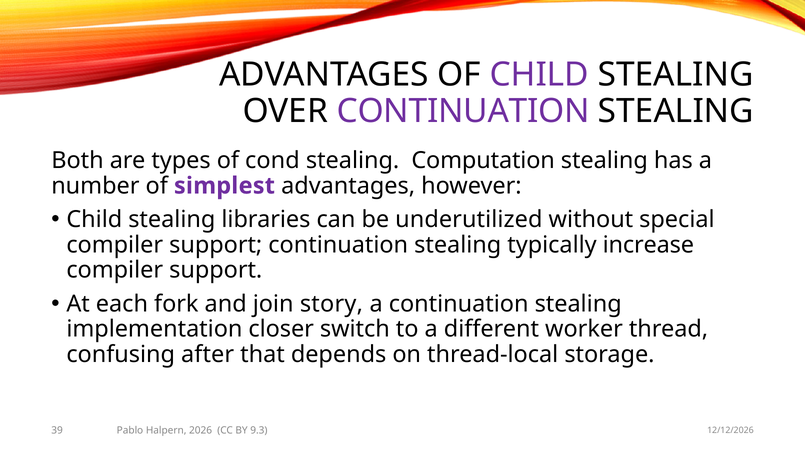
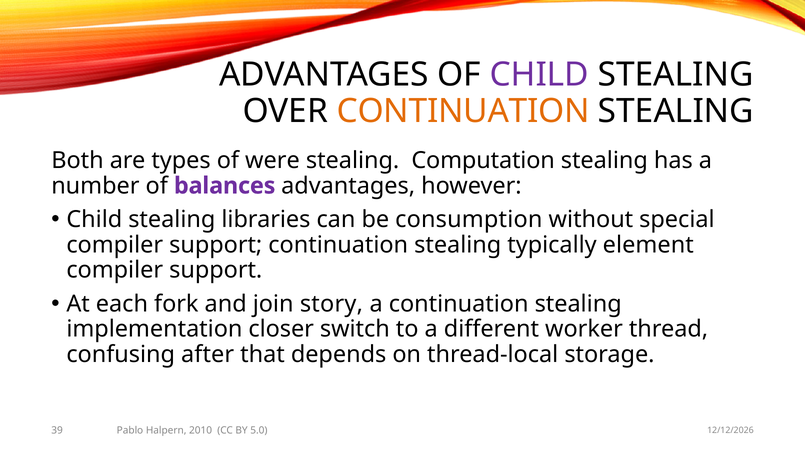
CONTINUATION at (463, 111) colour: purple -> orange
cond: cond -> were
simplest: simplest -> balances
underutilized: underutilized -> consumption
increase: increase -> element
2026: 2026 -> 2010
9.3: 9.3 -> 5.0
